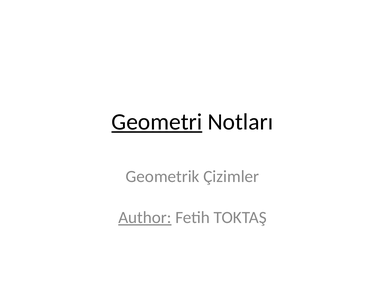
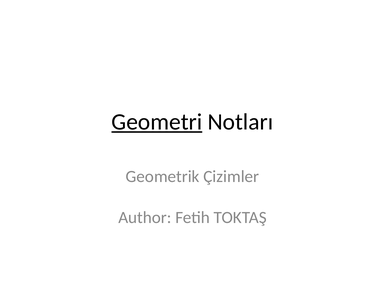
Author underline: present -> none
